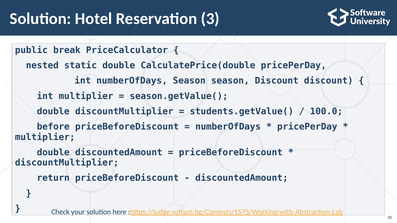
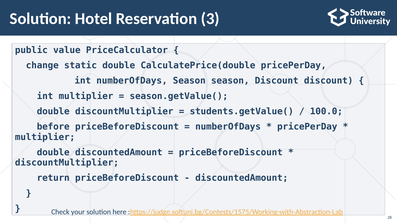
break: break -> value
nested: nested -> change
